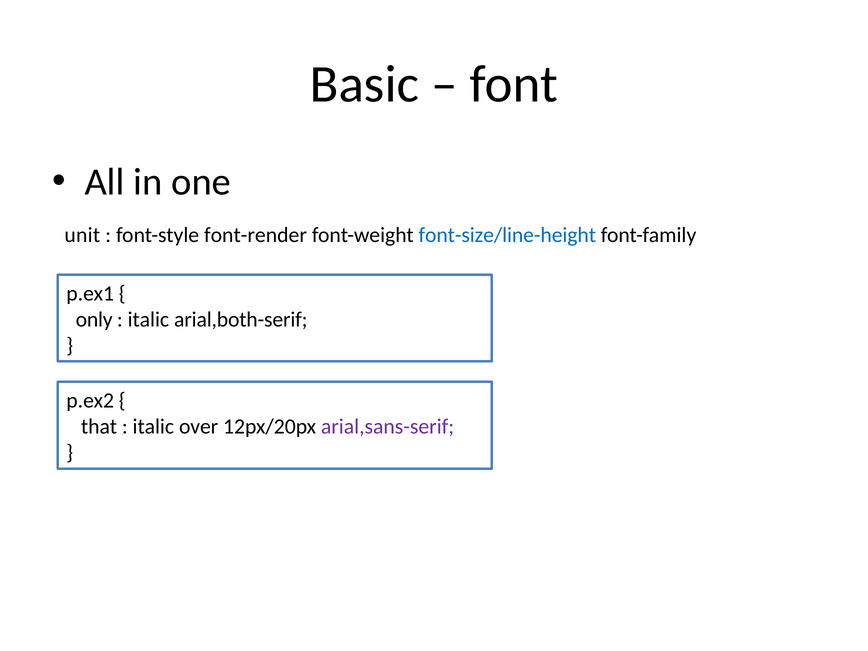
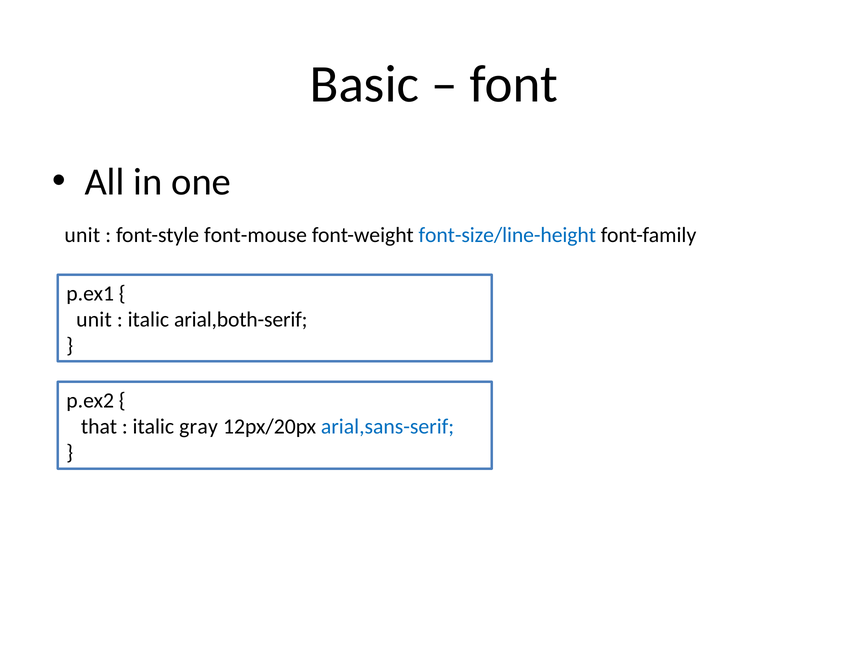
font-render: font-render -> font-mouse
only at (94, 320): only -> unit
over: over -> gray
arial,sans-serif colour: purple -> blue
